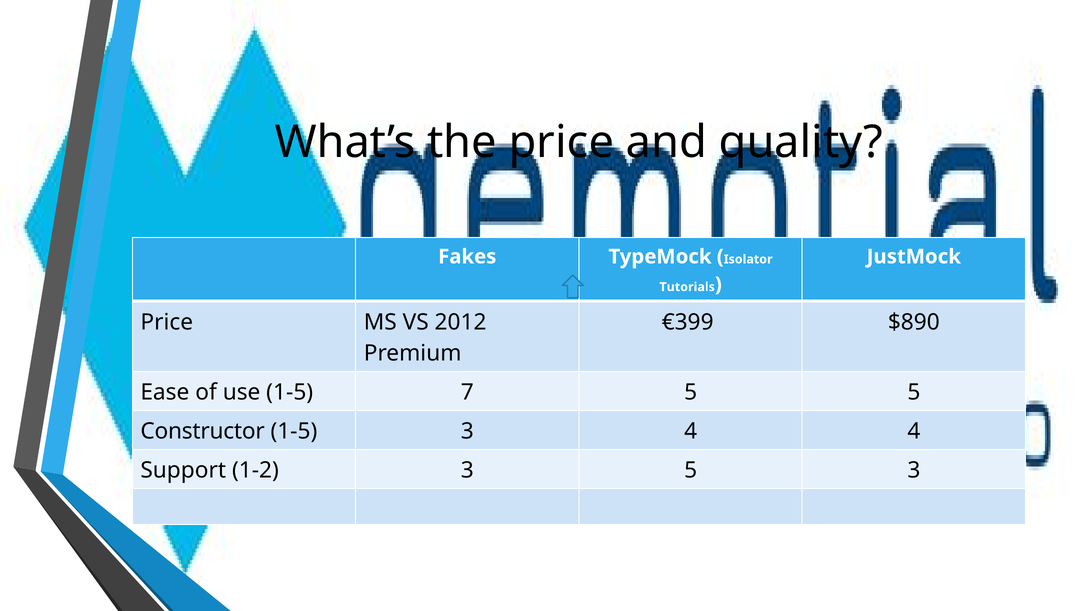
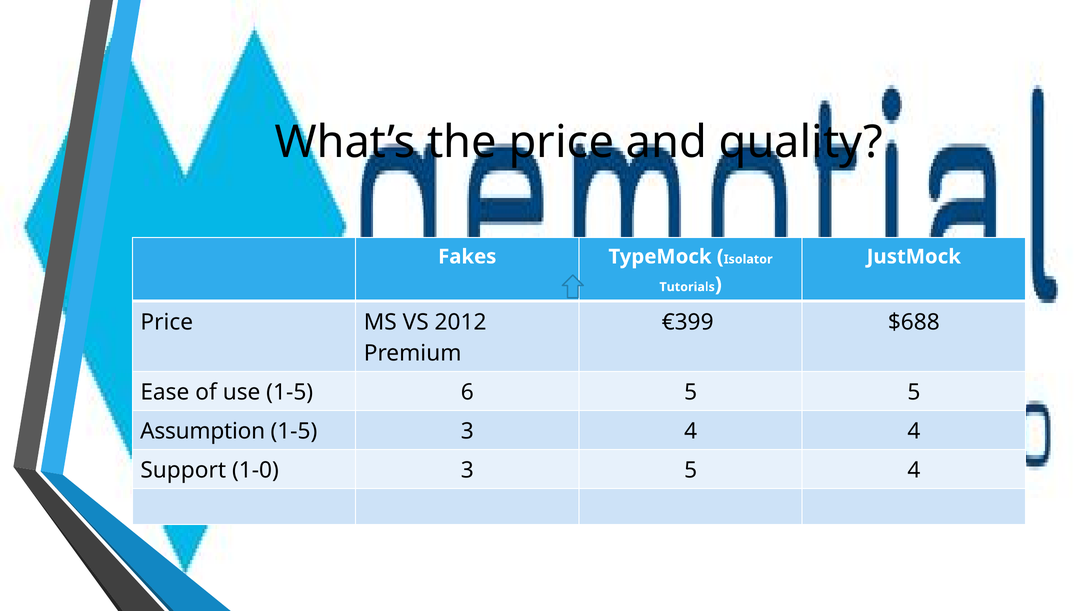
$890: $890 -> $688
7: 7 -> 6
Constructor: Constructor -> Assumption
1-2: 1-2 -> 1-0
5 3: 3 -> 4
